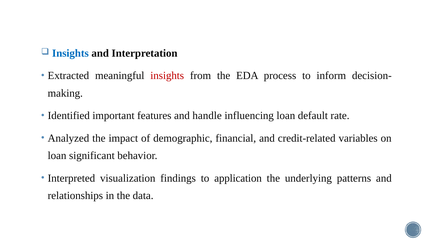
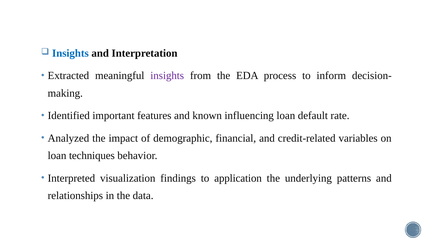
insights at (167, 76) colour: red -> purple
handle: handle -> known
significant: significant -> techniques
